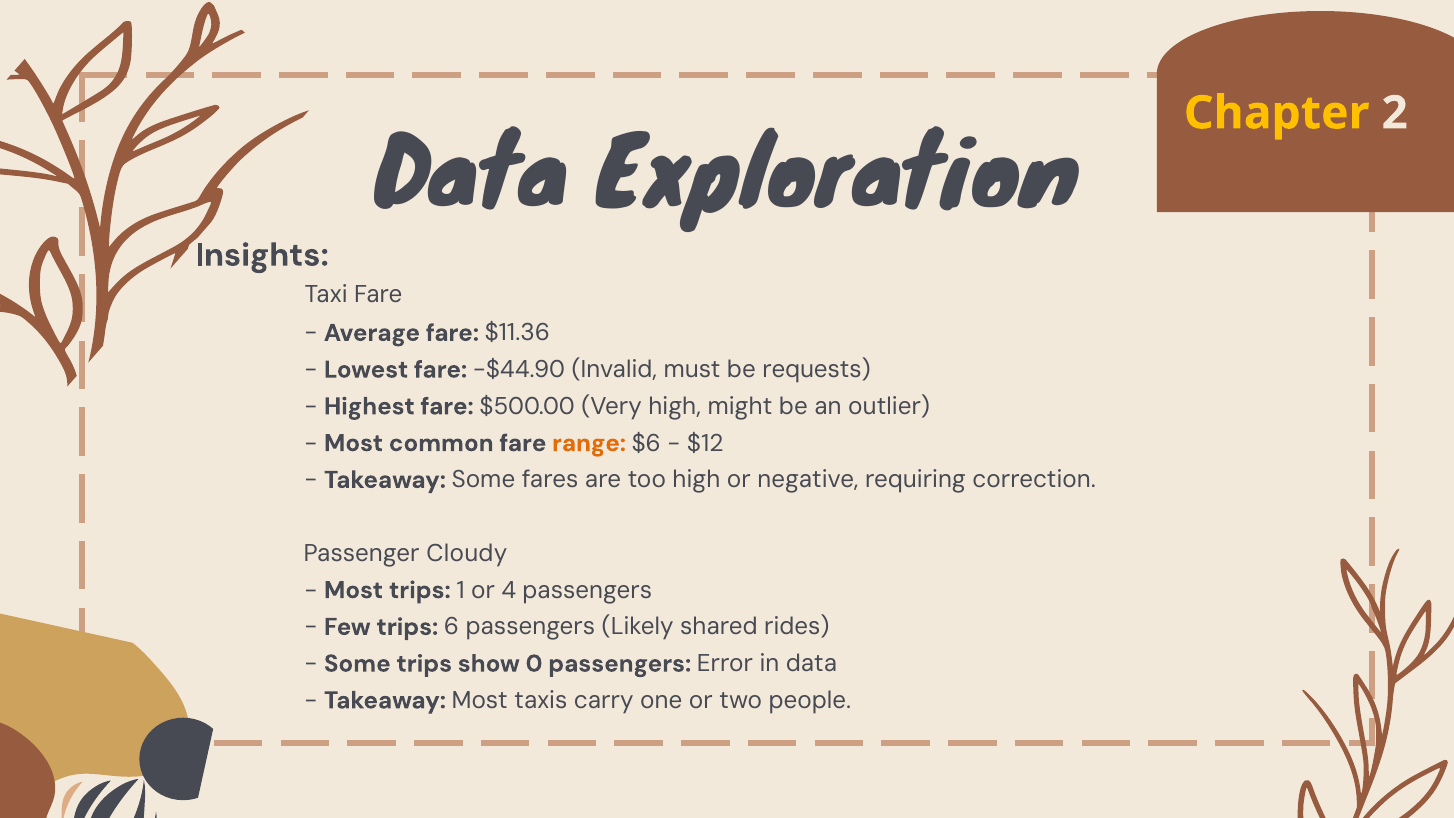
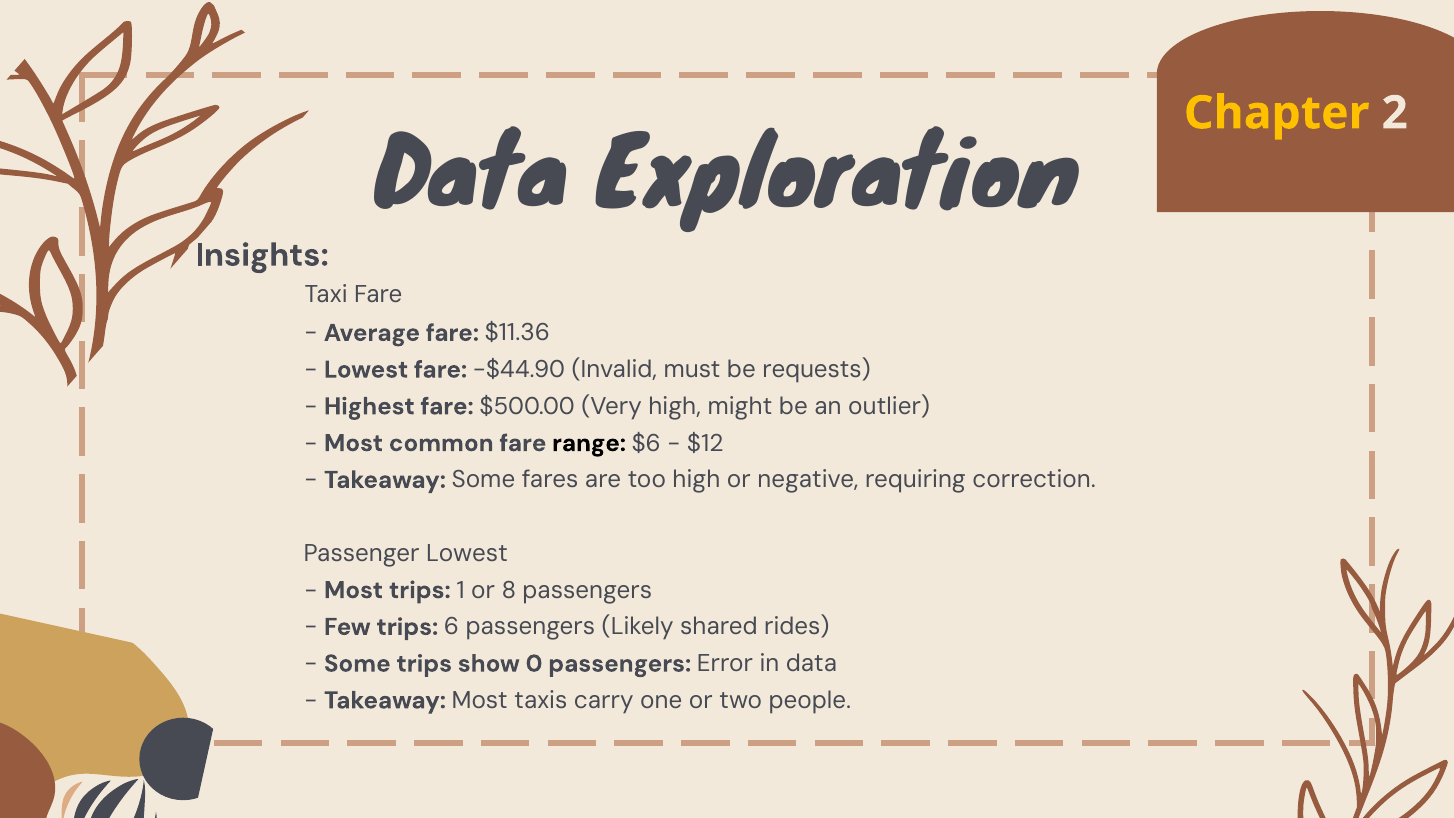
range colour: orange -> black
Passenger Cloudy: Cloudy -> Lowest
4: 4 -> 8
